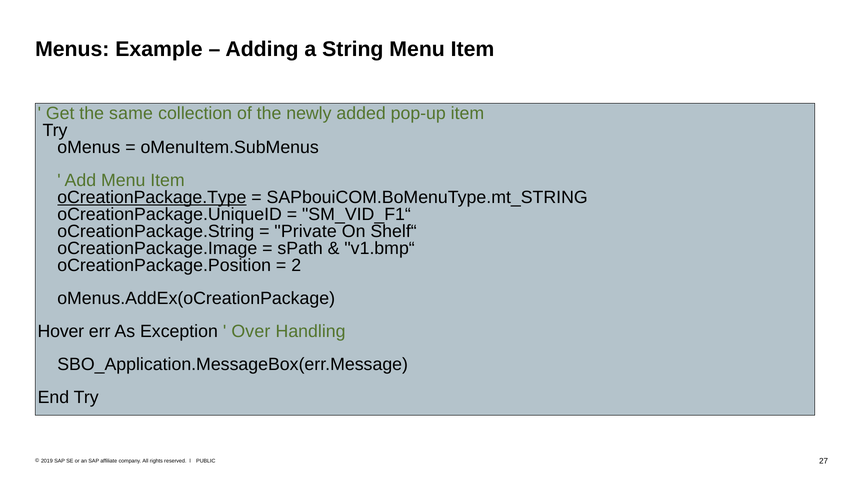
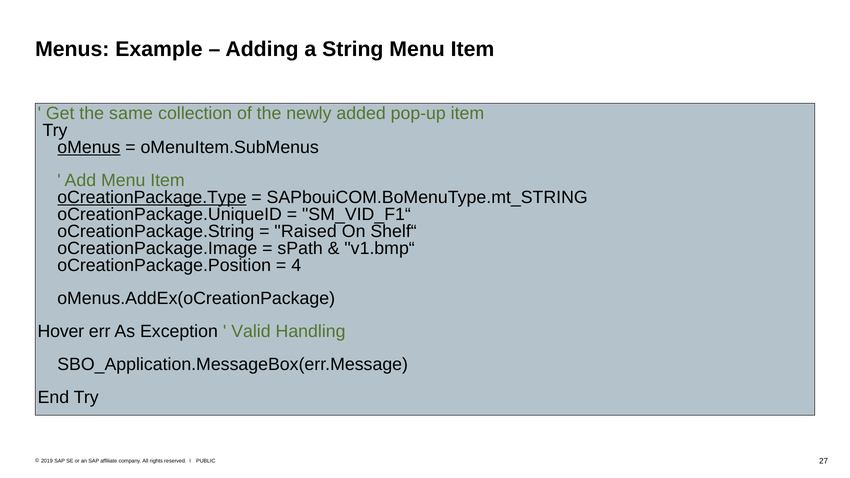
oMenus underline: none -> present
Private: Private -> Raised
2: 2 -> 4
Over: Over -> Valid
